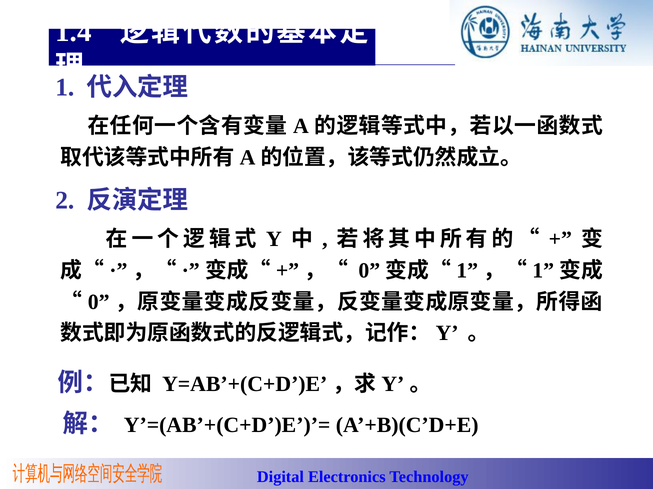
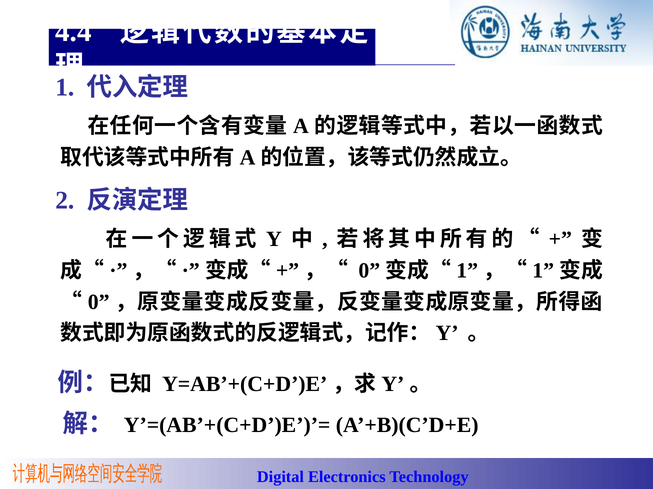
1.4: 1.4 -> 4.4
